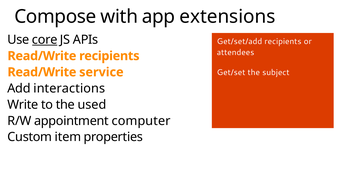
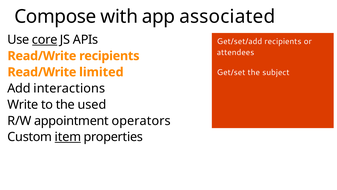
extensions: extensions -> associated
service: service -> limited
computer: computer -> operators
item underline: none -> present
